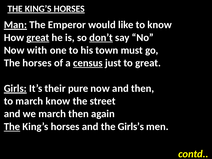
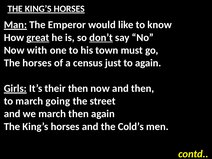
census underline: present -> none
to great: great -> again
their pure: pure -> then
march know: know -> going
The at (12, 127) underline: present -> none
Girls’s: Girls’s -> Cold’s
